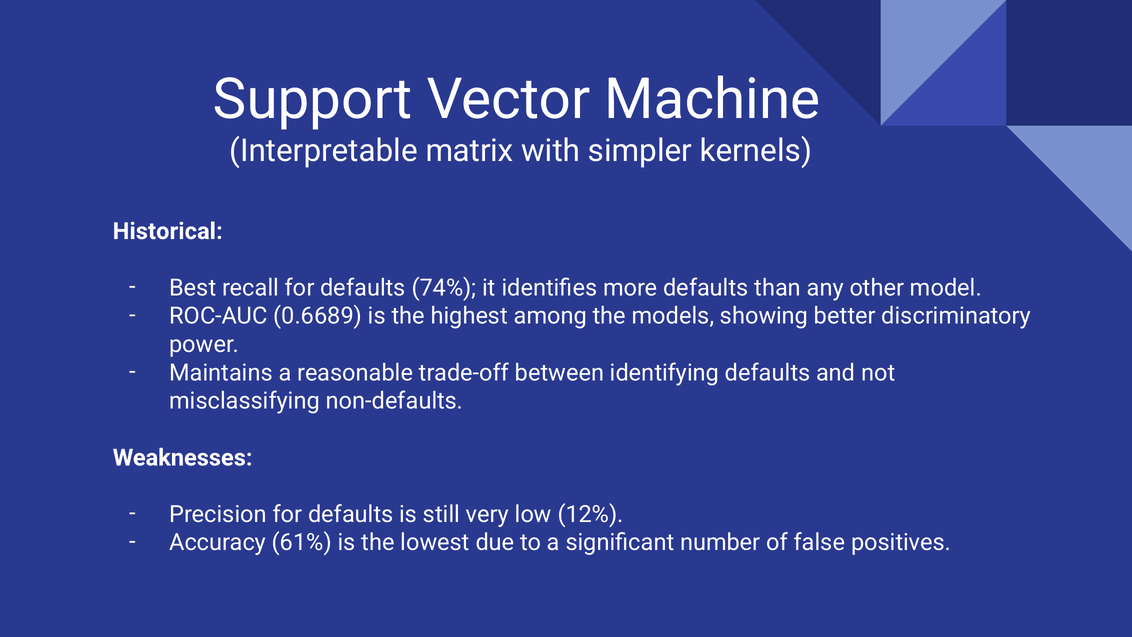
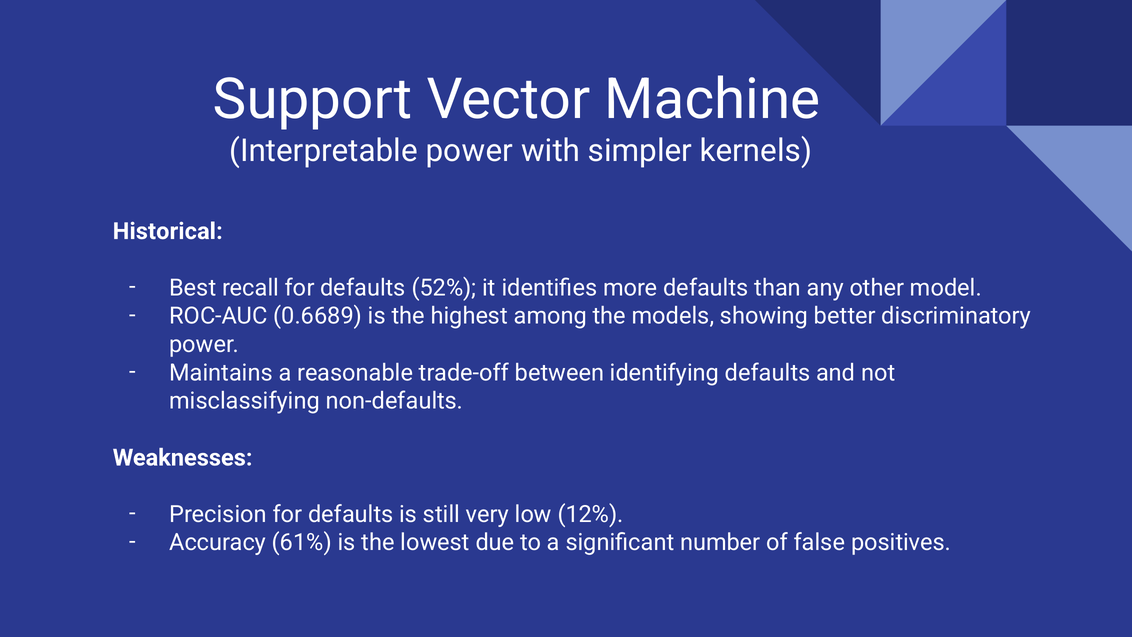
Interpretable matrix: matrix -> power
74%: 74% -> 52%
